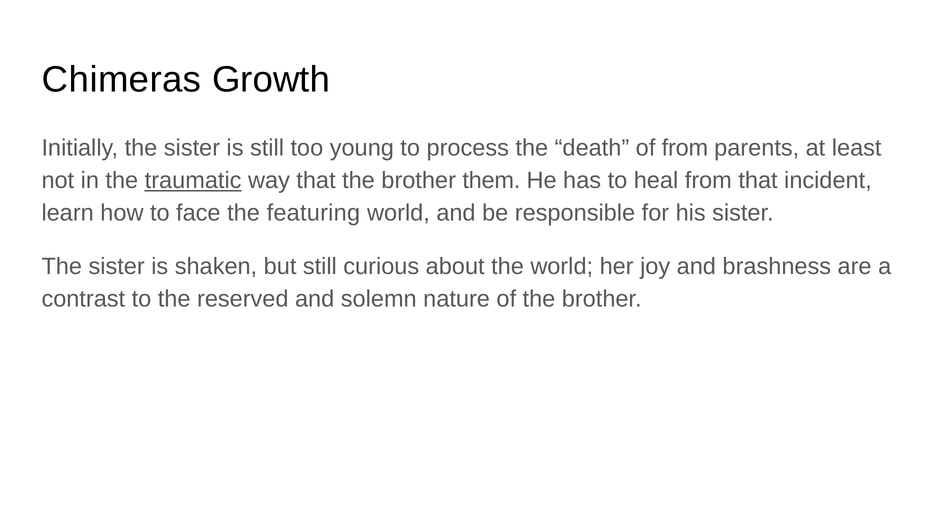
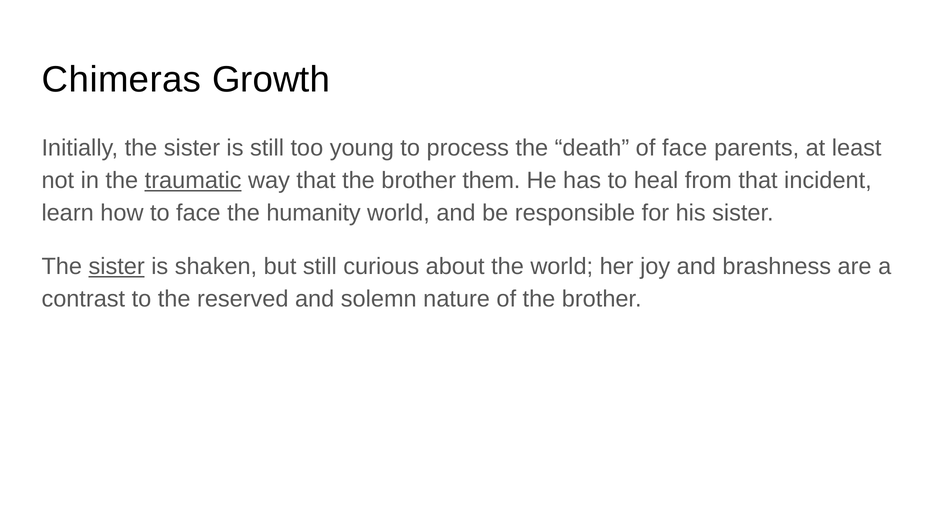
of from: from -> face
featuring: featuring -> humanity
sister at (117, 267) underline: none -> present
